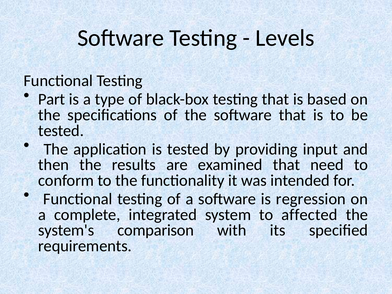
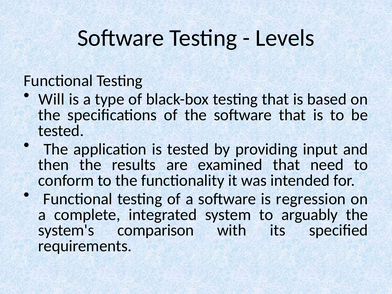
Part: Part -> Will
affected: affected -> arguably
